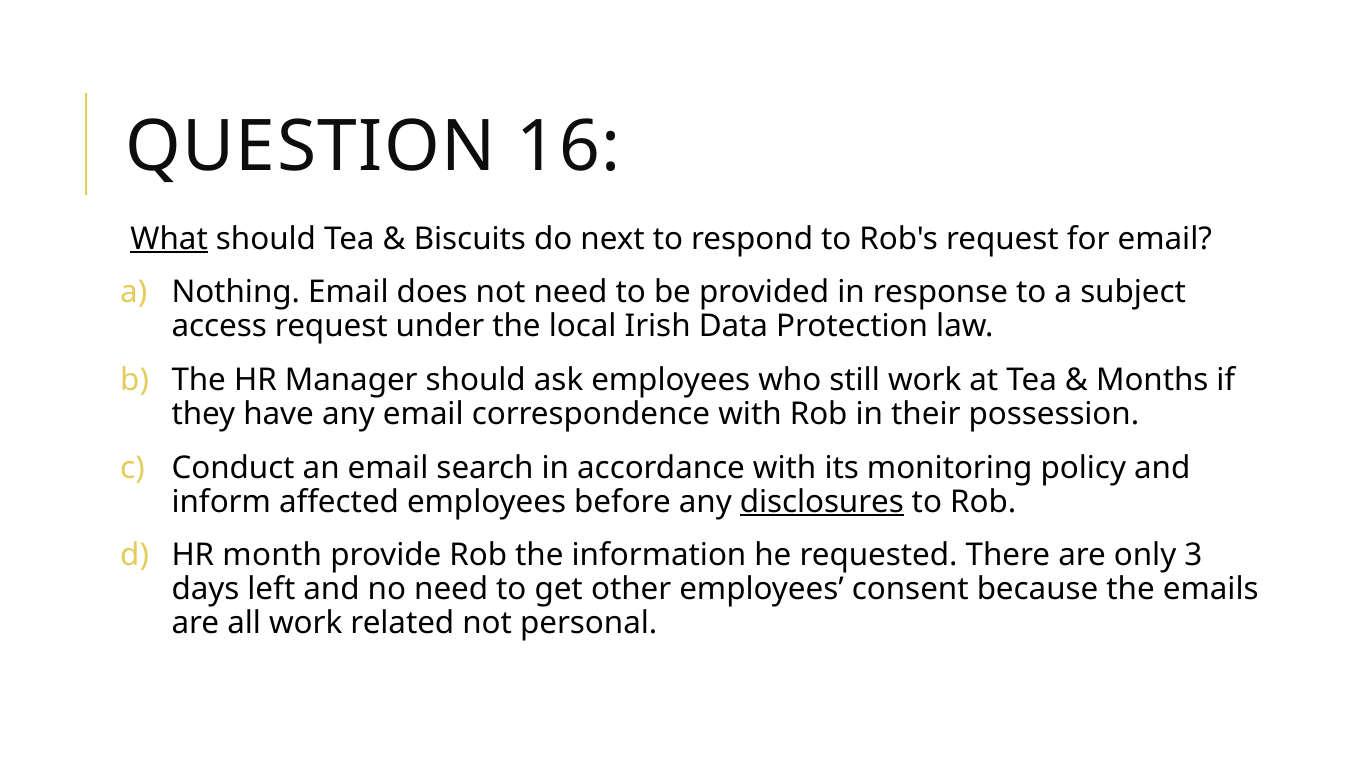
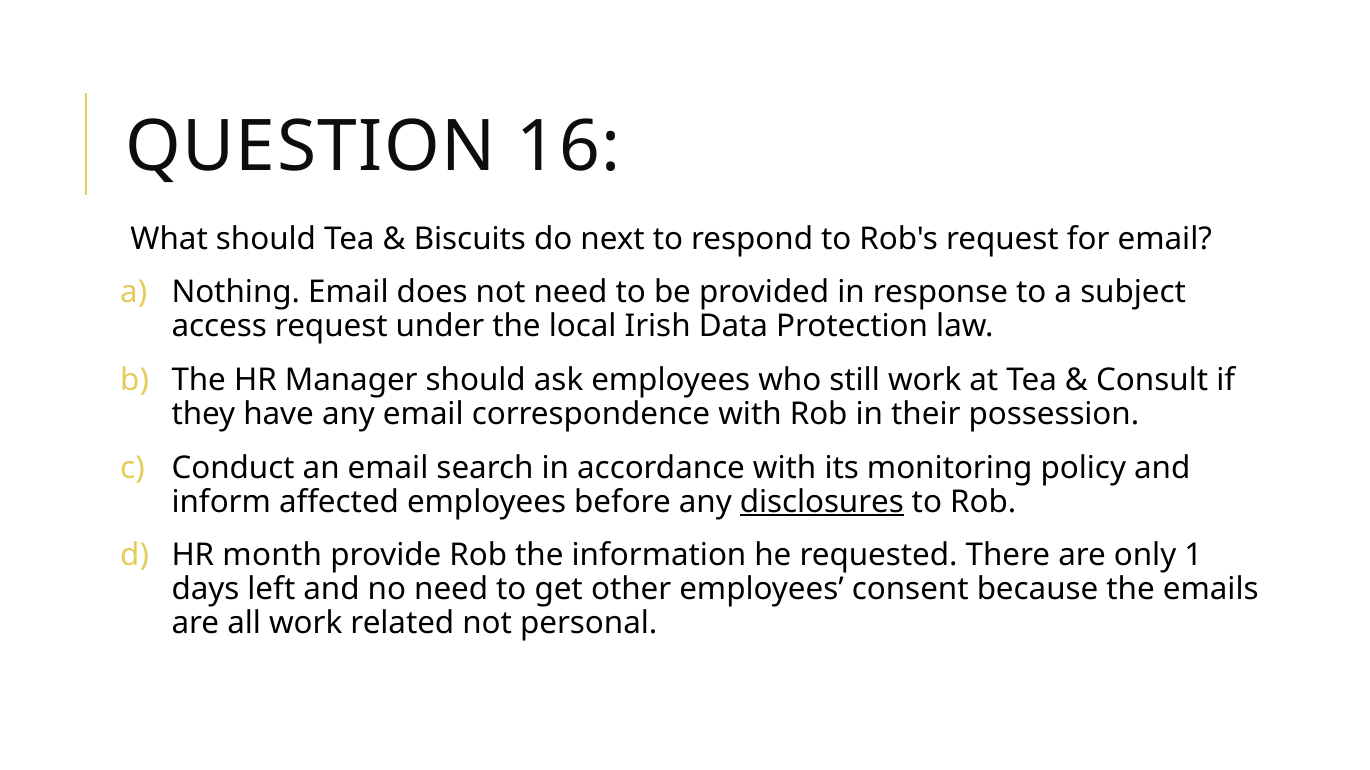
What underline: present -> none
Months: Months -> Consult
3: 3 -> 1
